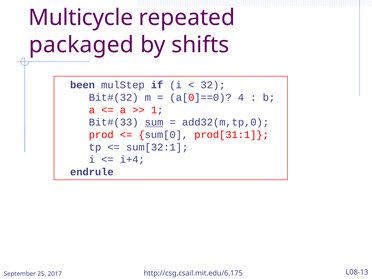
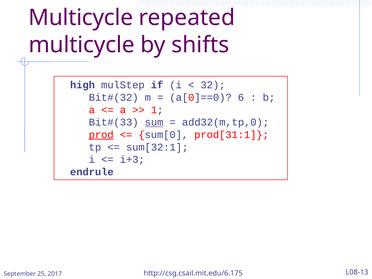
packaged at (81, 45): packaged -> multicycle
been: been -> high
4: 4 -> 6
prod underline: none -> present
i+4: i+4 -> i+3
